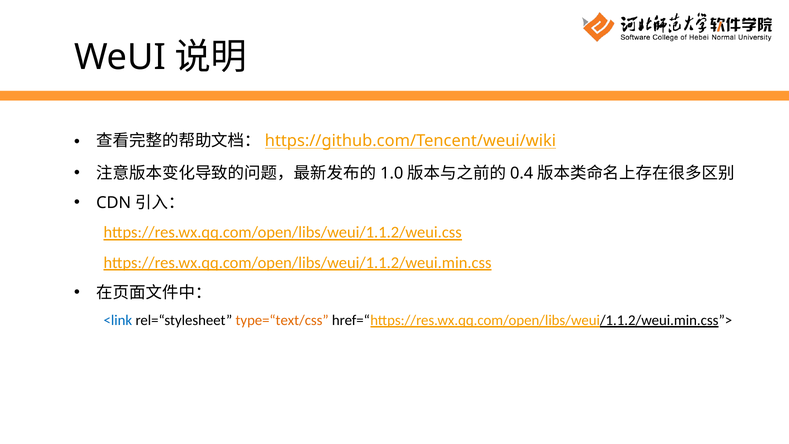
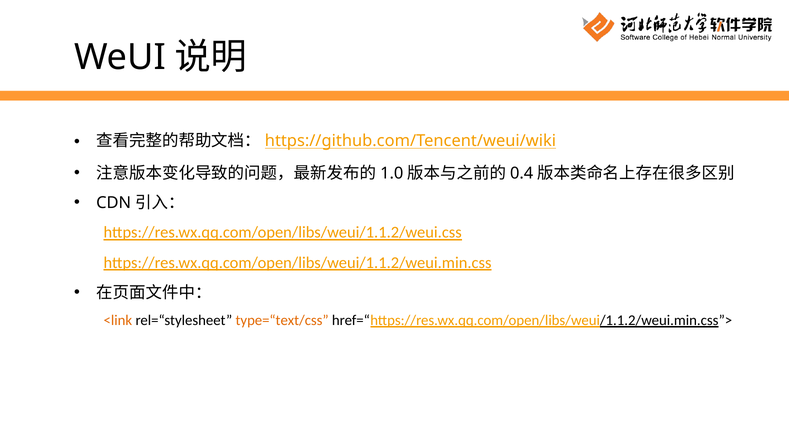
<link colour: blue -> orange
